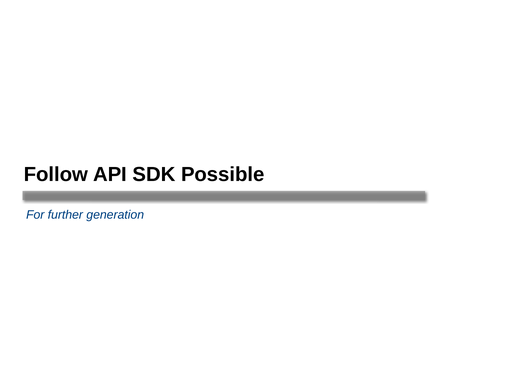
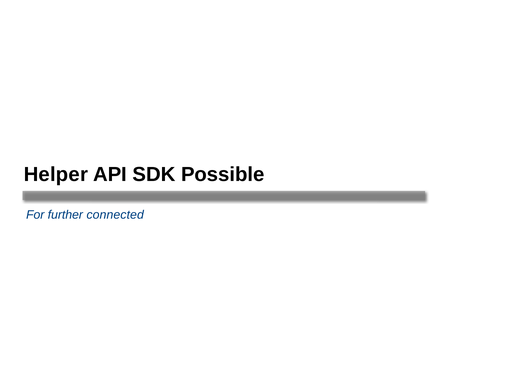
Follow: Follow -> Helper
generation: generation -> connected
